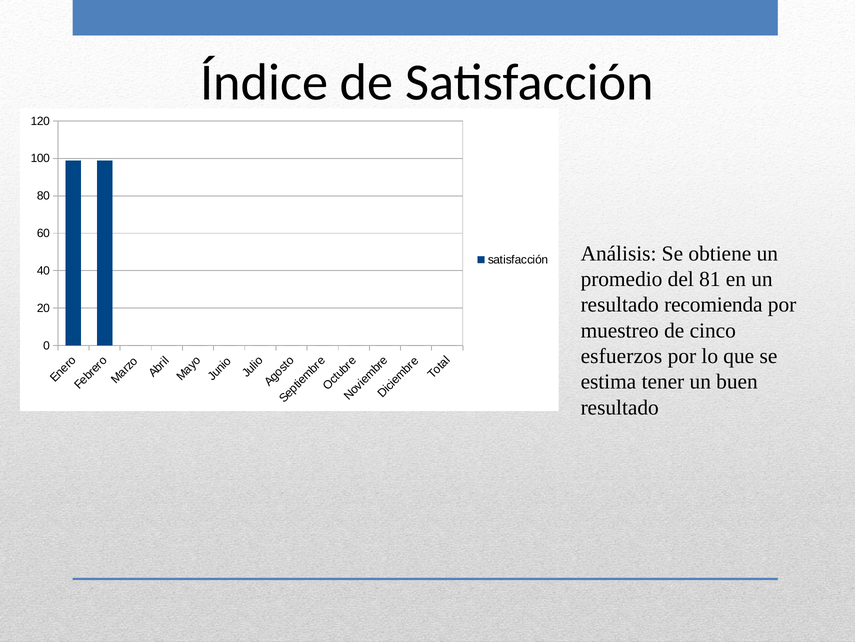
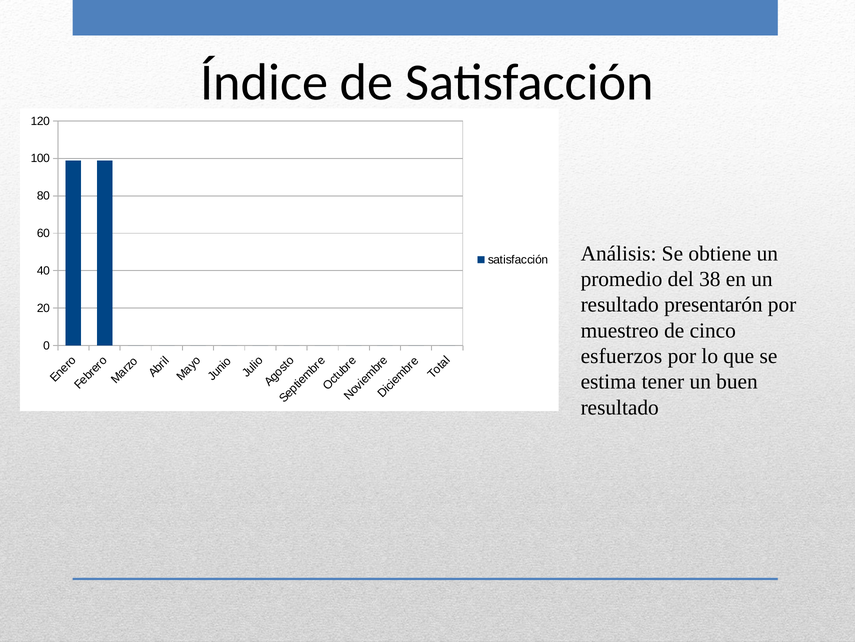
81: 81 -> 38
recomienda: recomienda -> presentarón
